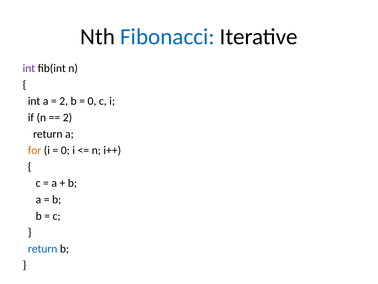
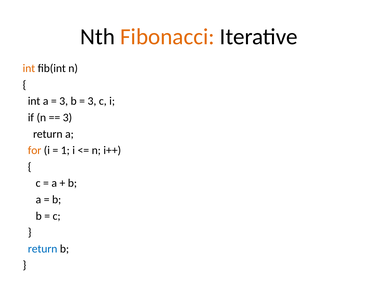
Fibonacci colour: blue -> orange
int at (29, 68) colour: purple -> orange
2 at (64, 101): 2 -> 3
0 at (92, 101): 0 -> 3
2 at (67, 117): 2 -> 3
0 at (65, 150): 0 -> 1
